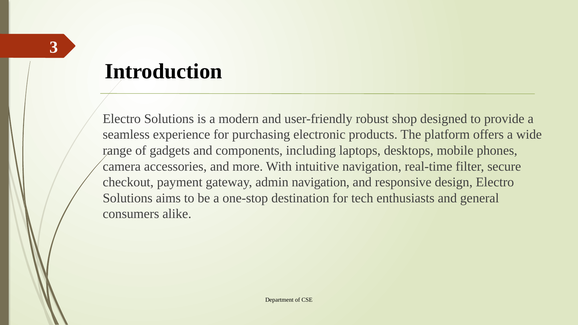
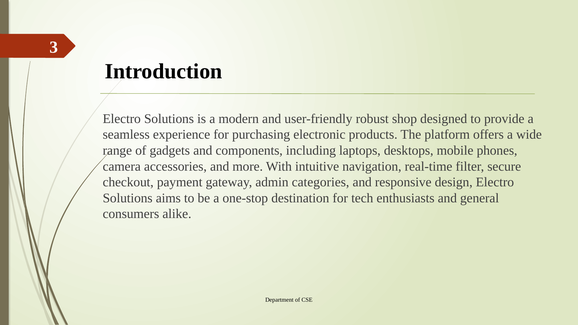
admin navigation: navigation -> categories
